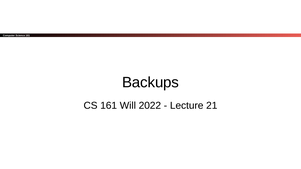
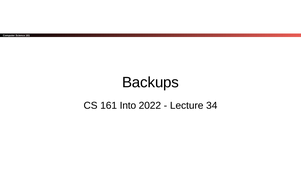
Will: Will -> Into
21: 21 -> 34
